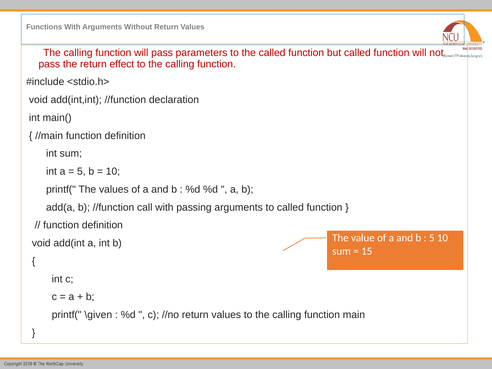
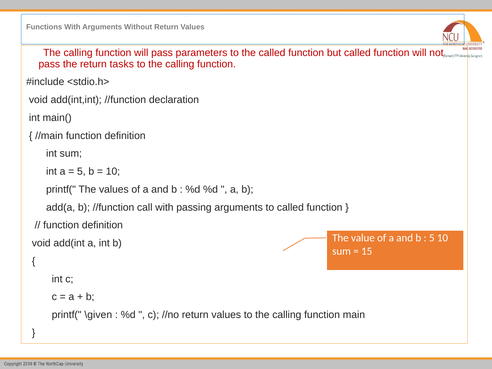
effect: effect -> tasks
